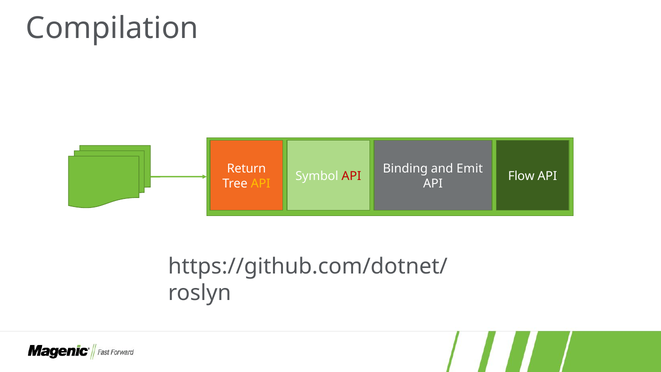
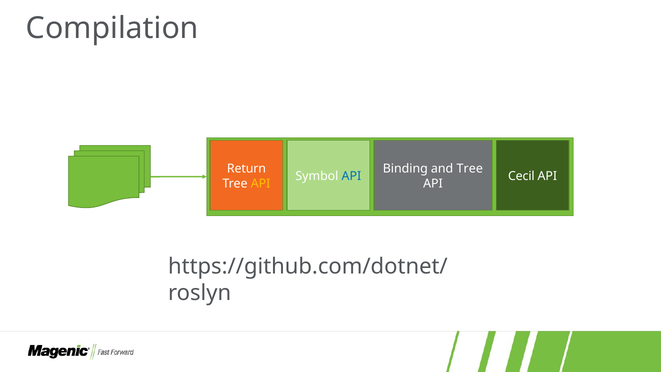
and Emit: Emit -> Tree
API at (351, 176) colour: red -> blue
Flow: Flow -> Cecil
